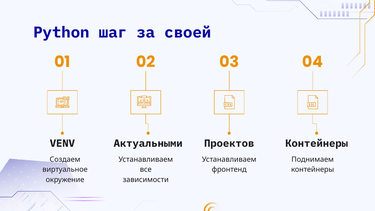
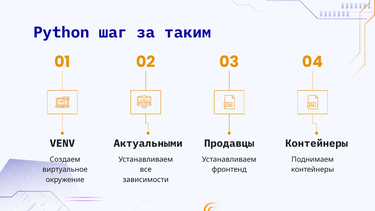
своей: своей -> таким
Проектов: Проектов -> Продавцы
